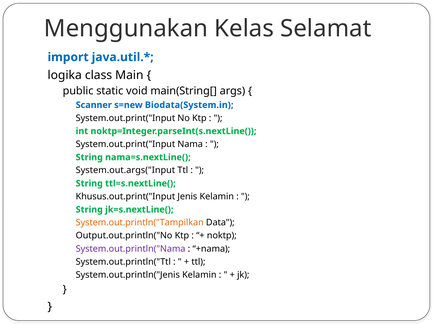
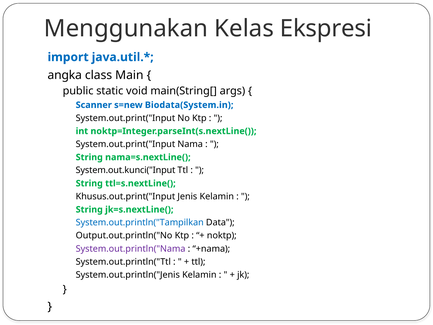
Selamat: Selamat -> Ekspresi
logika: logika -> angka
System.out.args("Input: System.out.args("Input -> System.out.kunci("Input
System.out.println("Tampilkan colour: orange -> blue
